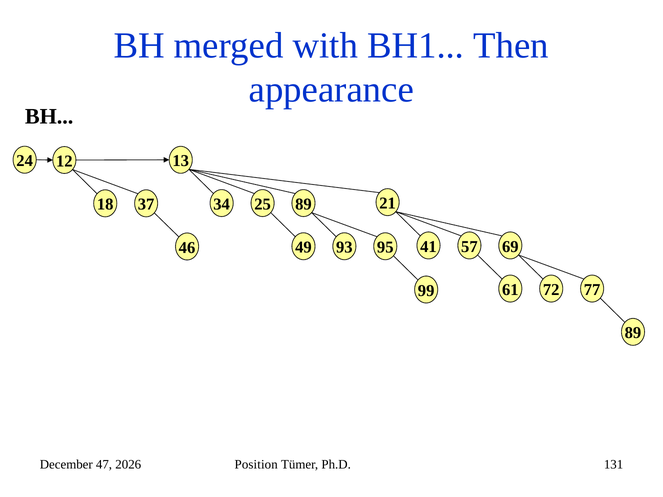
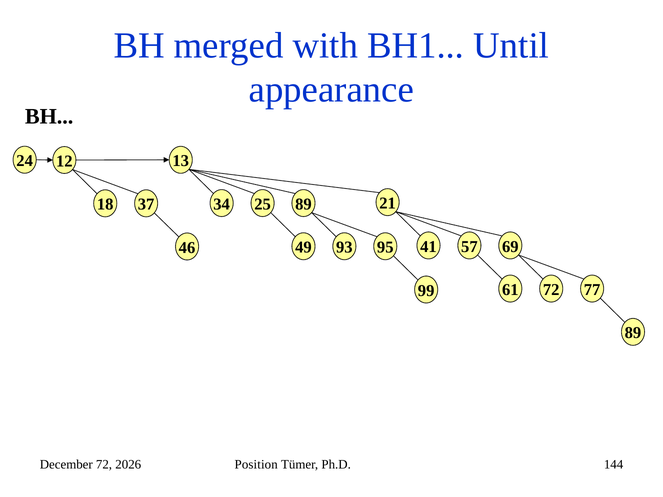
Then: Then -> Until
December 47: 47 -> 72
131: 131 -> 144
